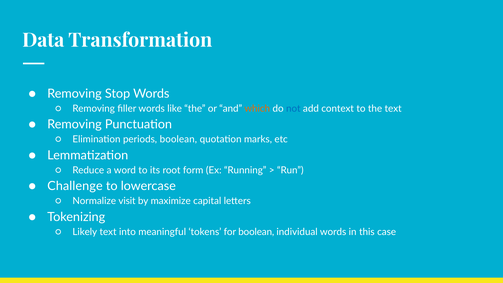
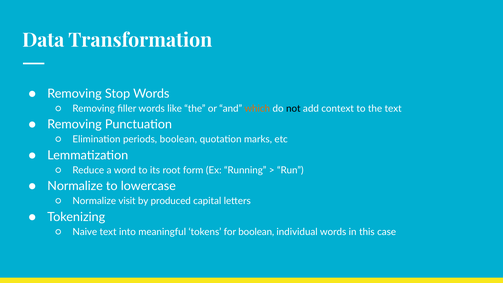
not colour: blue -> black
Challenge at (75, 186): Challenge -> Normalize
maximize: maximize -> produced
Likely: Likely -> Naive
